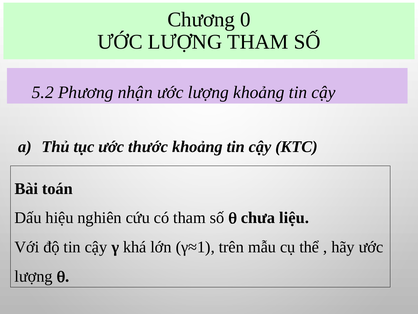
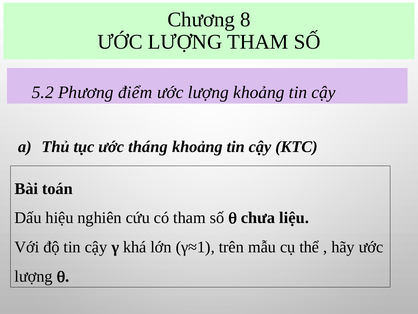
0: 0 -> 8
nhận: nhận -> điểm
thước: thước -> tháng
